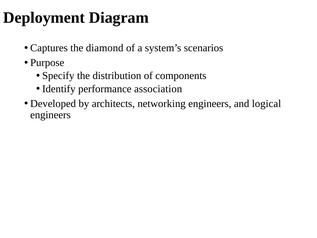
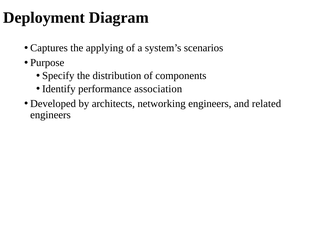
diamond: diamond -> applying
logical: logical -> related
